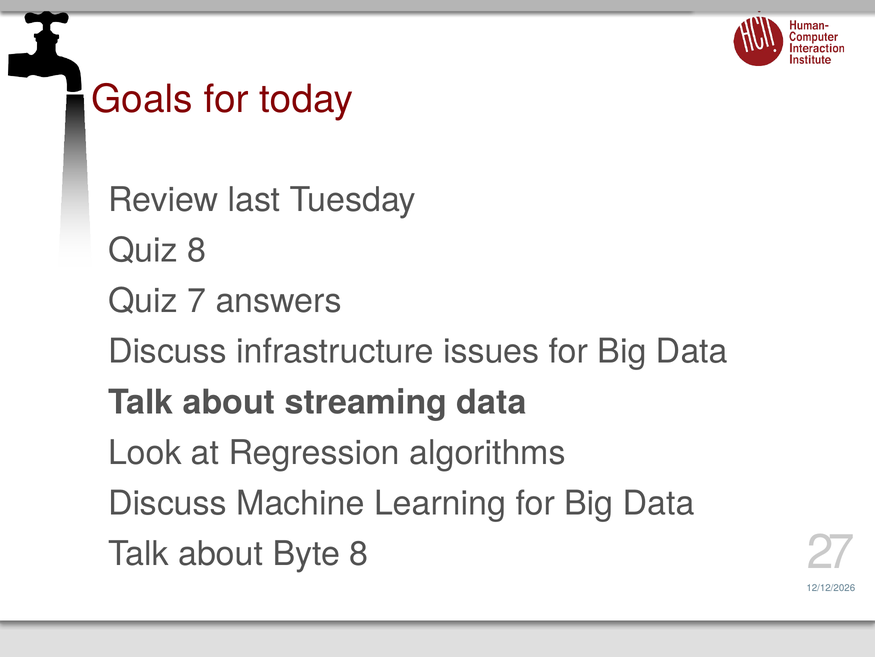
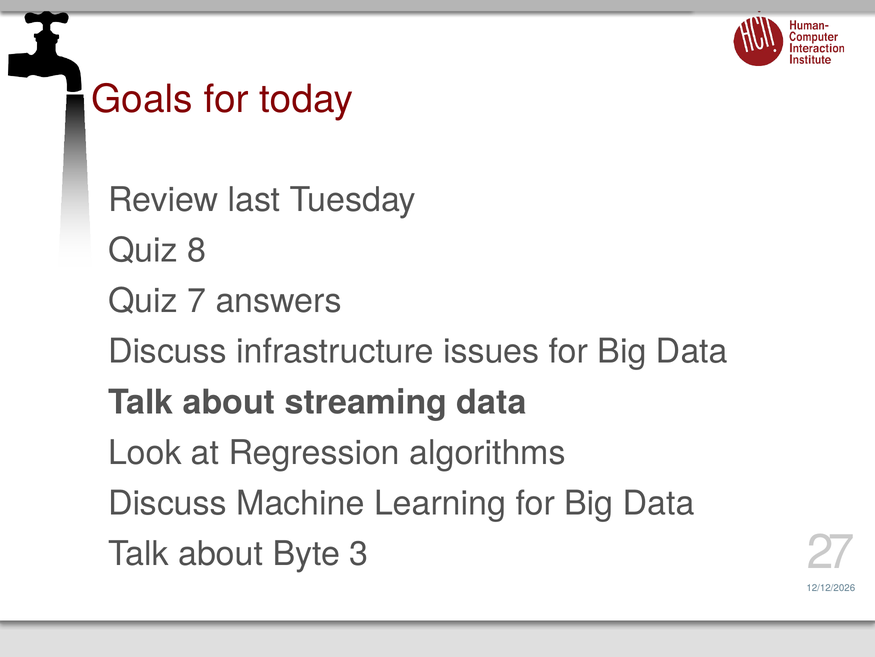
Byte 8: 8 -> 3
